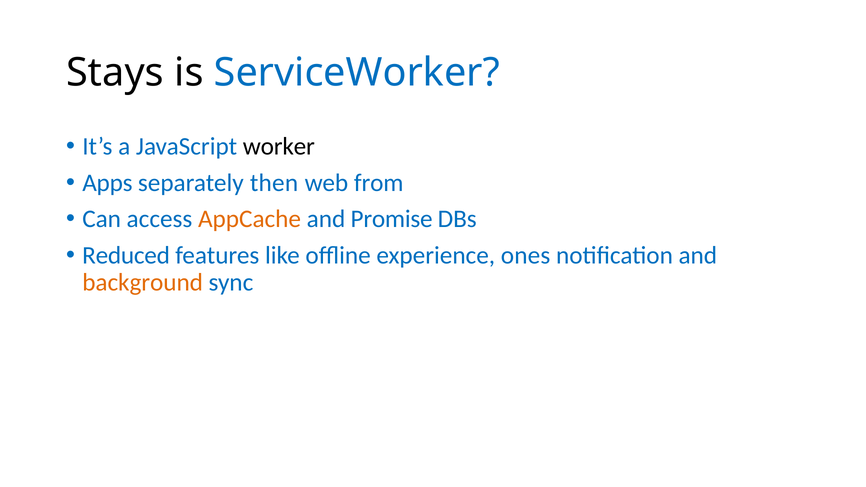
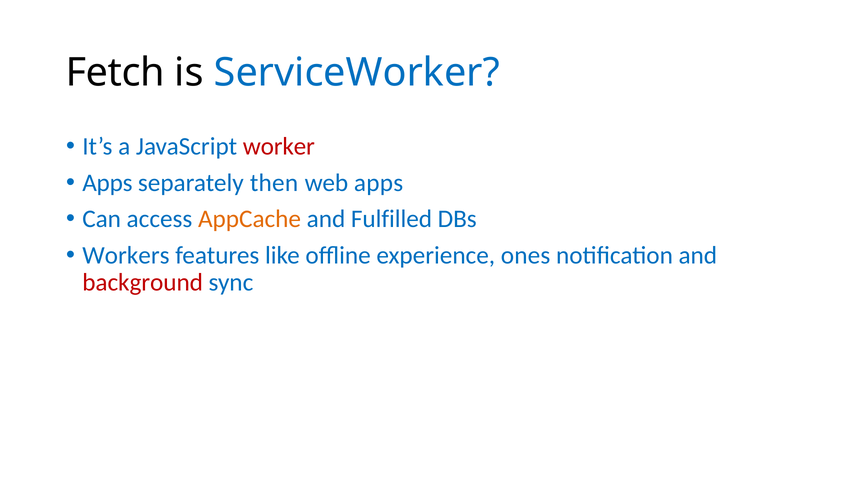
Stays: Stays -> Fetch
worker colour: black -> red
web from: from -> apps
Promise: Promise -> Fulfilled
Reduced: Reduced -> Workers
background colour: orange -> red
